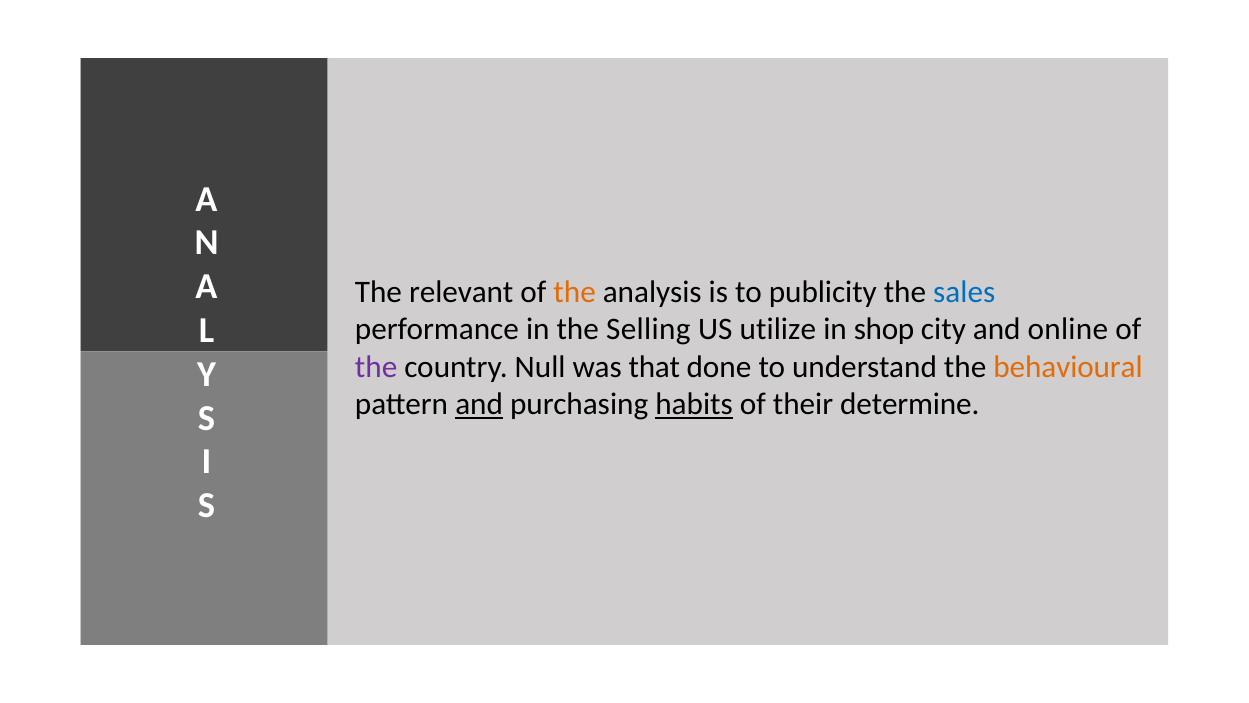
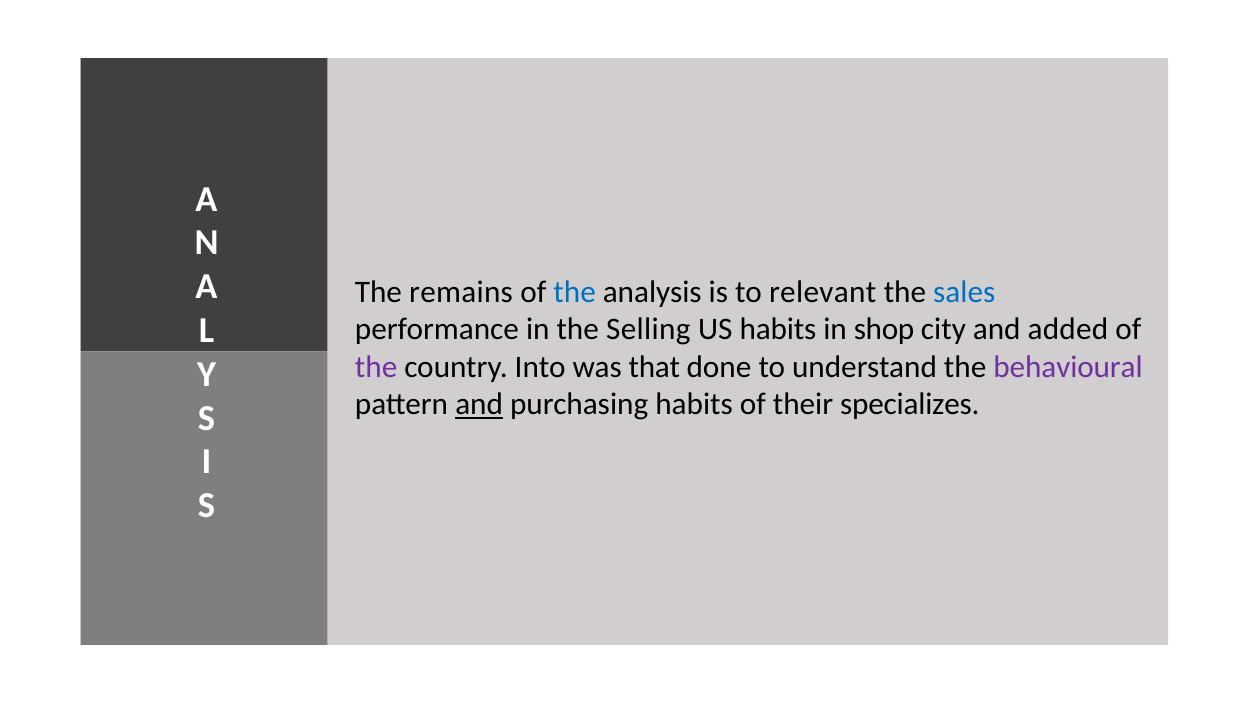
relevant: relevant -> remains
the at (575, 292) colour: orange -> blue
publicity: publicity -> relevant
US utilize: utilize -> habits
online: online -> added
Null: Null -> Into
behavioural colour: orange -> purple
habits at (694, 404) underline: present -> none
determine: determine -> specializes
